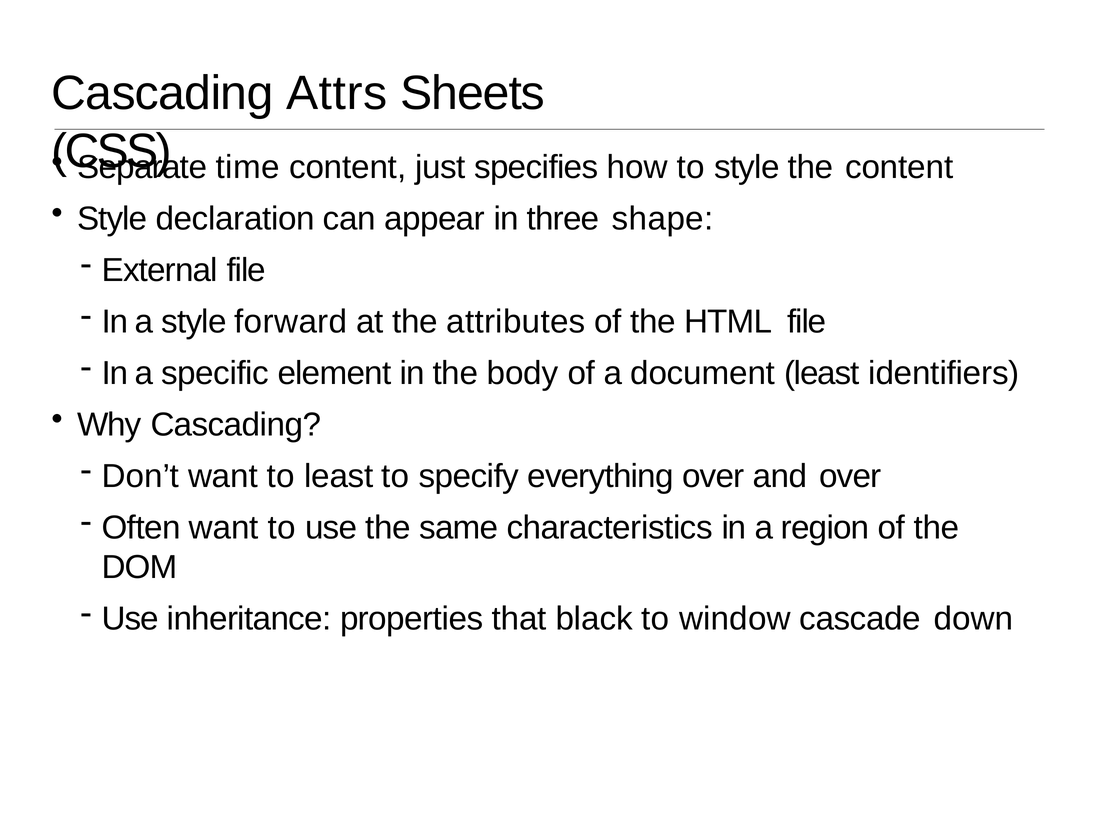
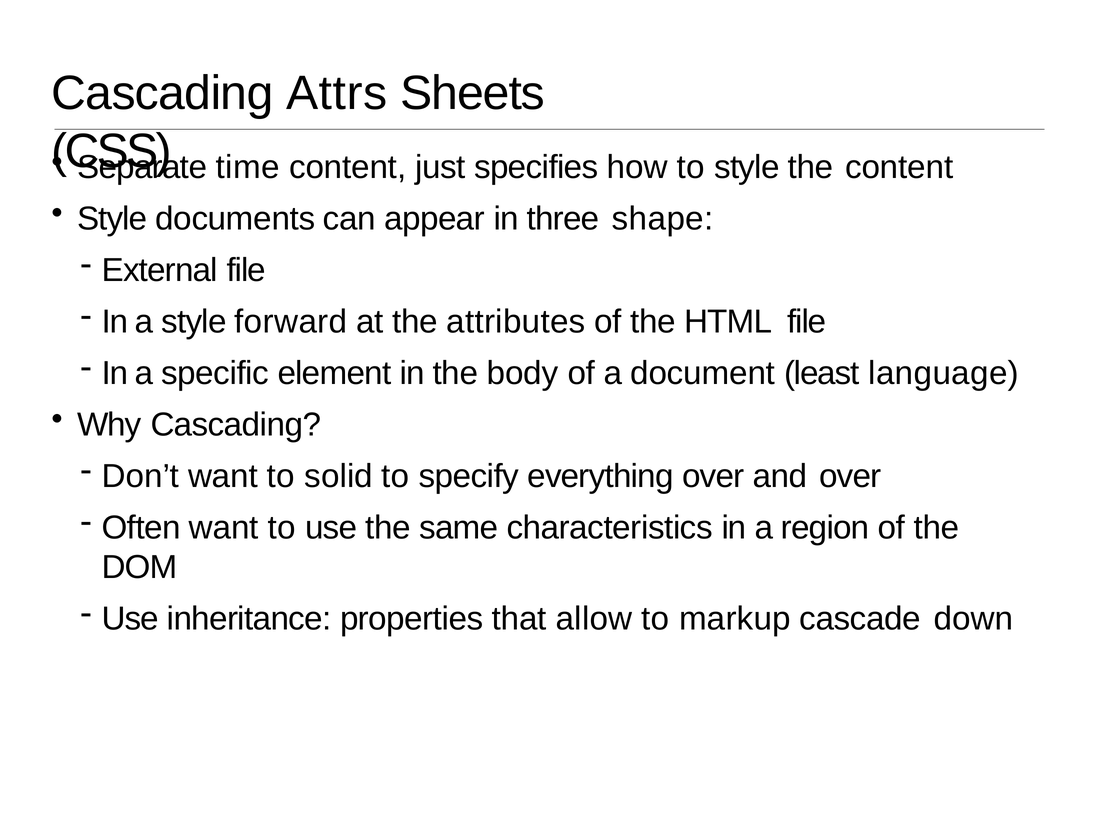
declaration: declaration -> documents
identifiers: identifiers -> language
to least: least -> solid
black: black -> allow
window: window -> markup
